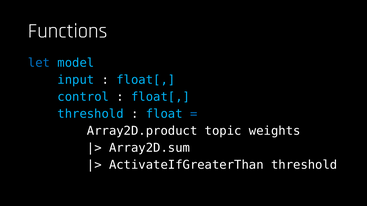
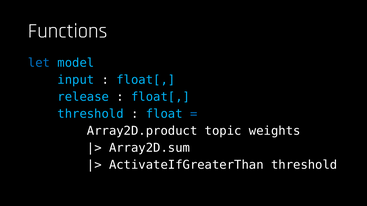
control: control -> release
